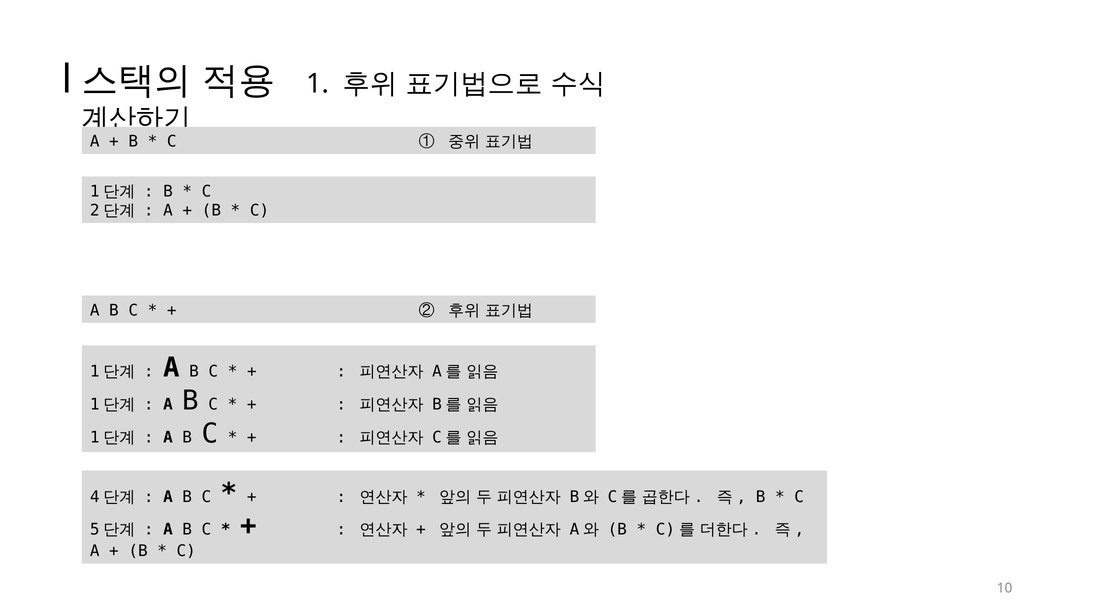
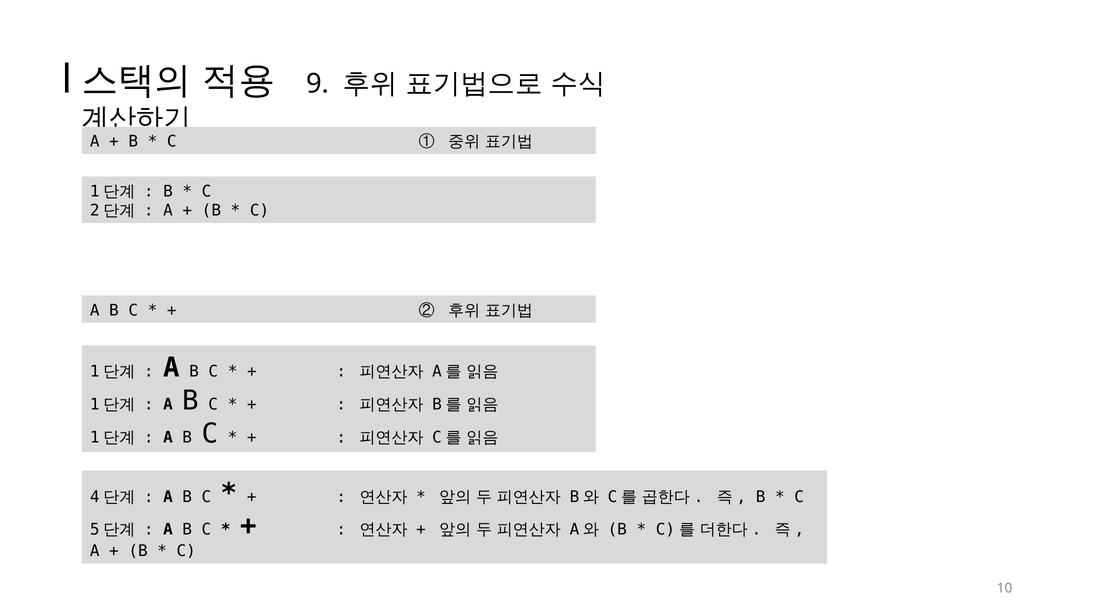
1: 1 -> 9
